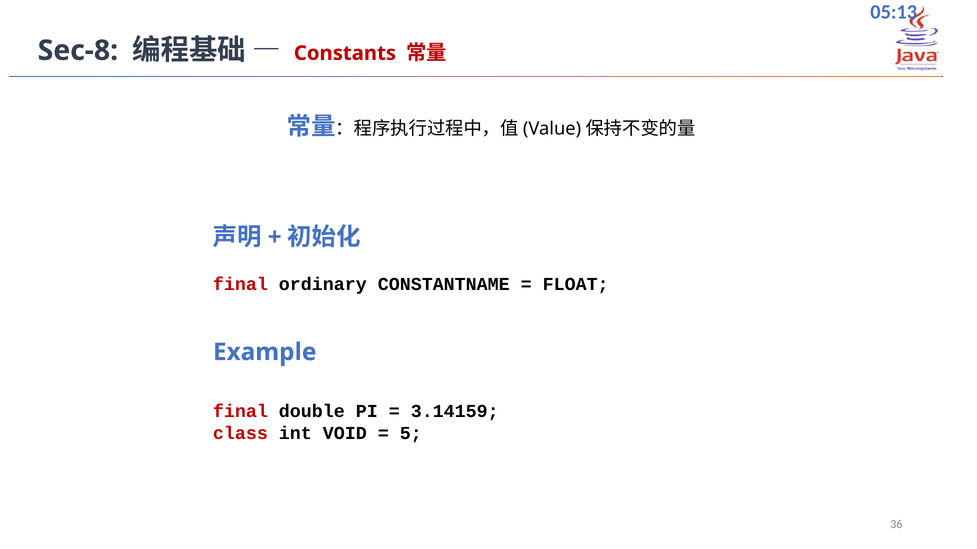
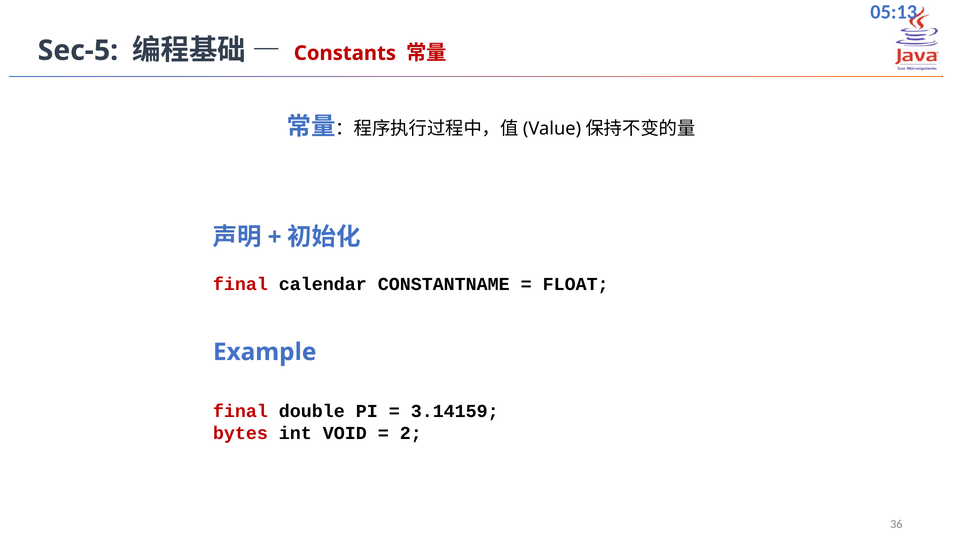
Sec-8: Sec-8 -> Sec-5
ordinary: ordinary -> calendar
class: class -> bytes
5: 5 -> 2
